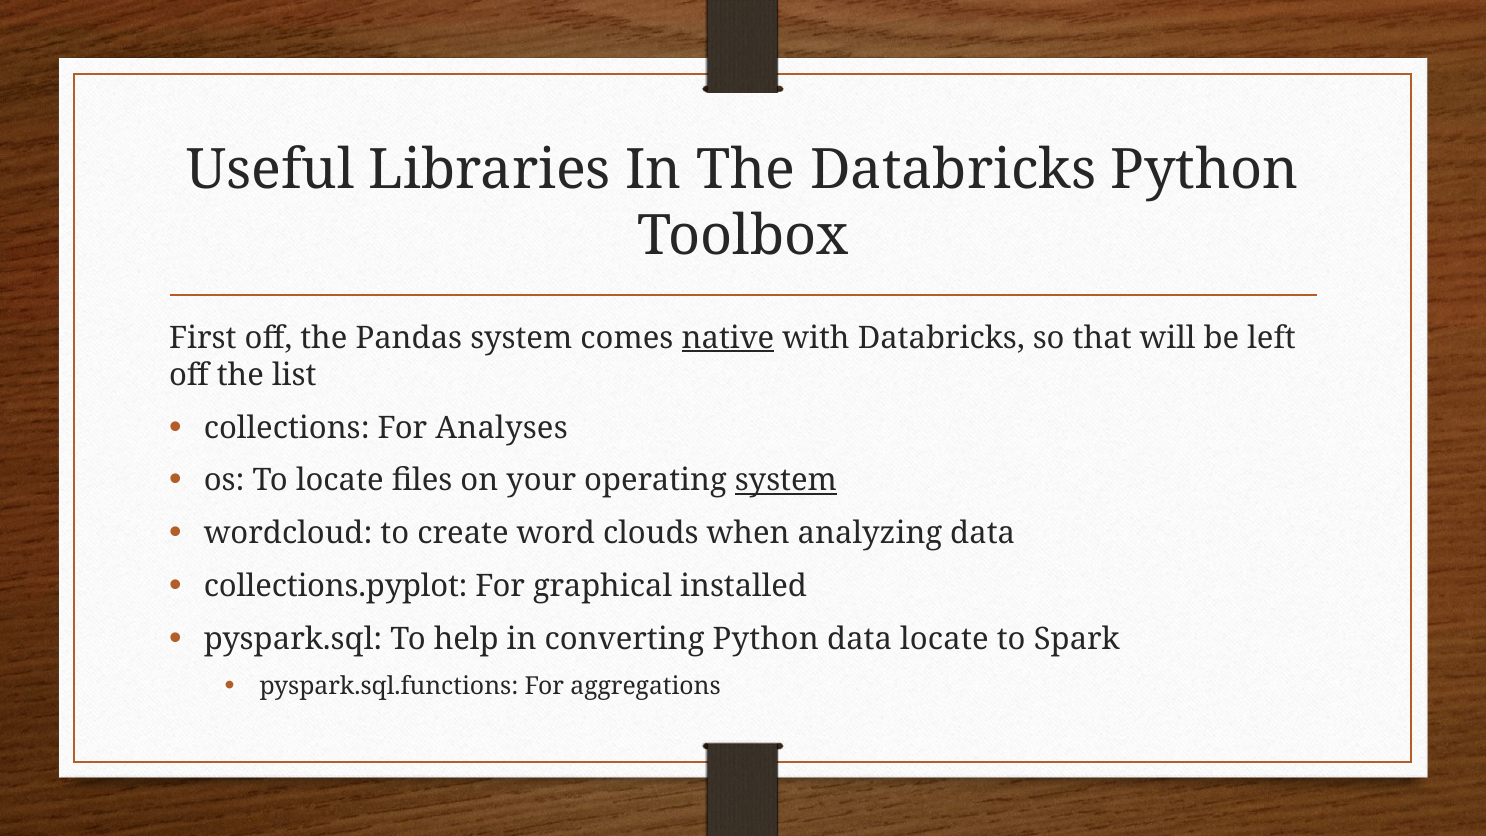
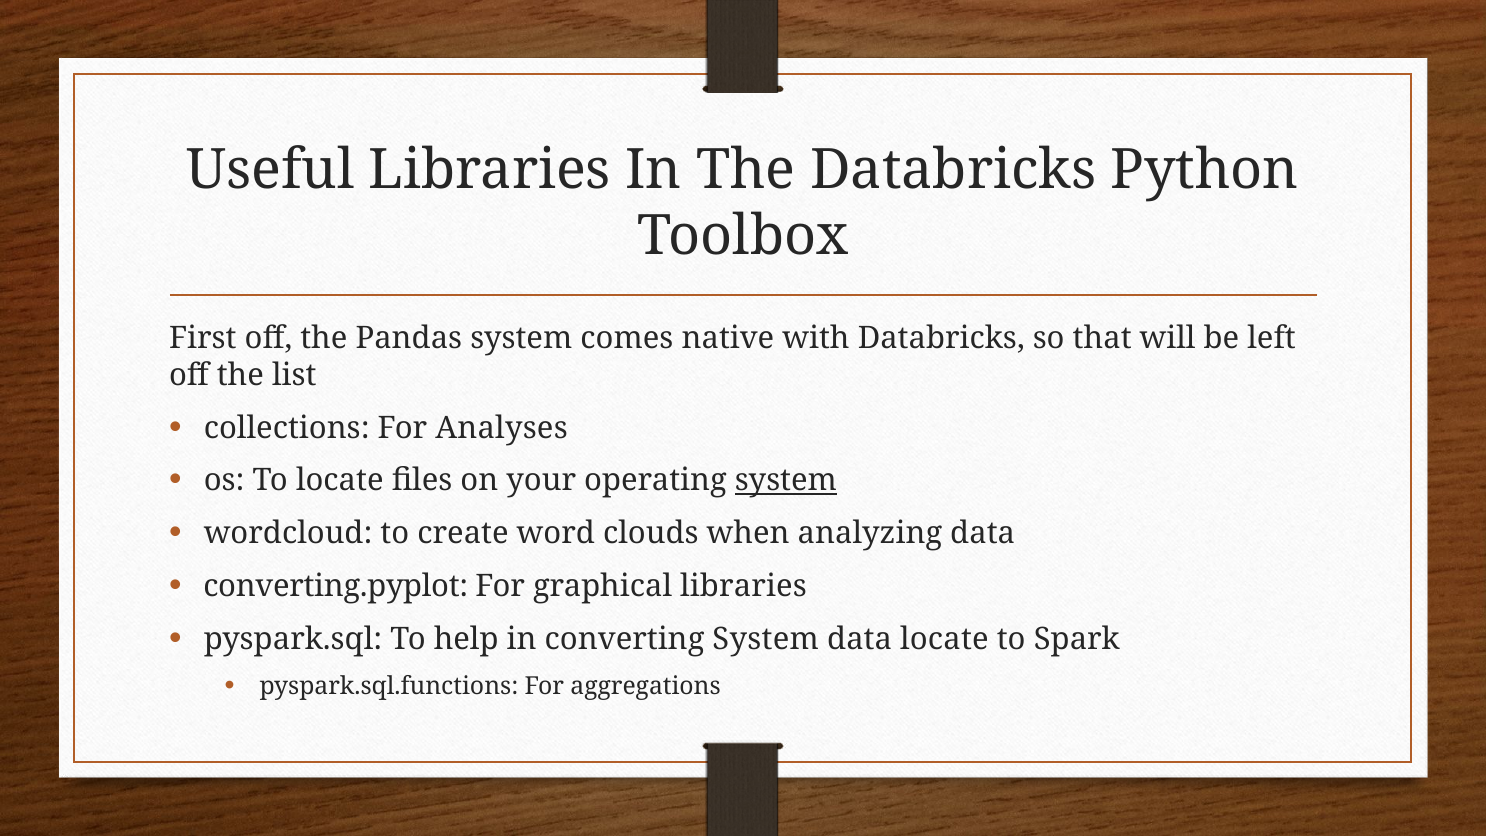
native underline: present -> none
collections.pyplot: collections.pyplot -> converting.pyplot
graphical installed: installed -> libraries
converting Python: Python -> System
